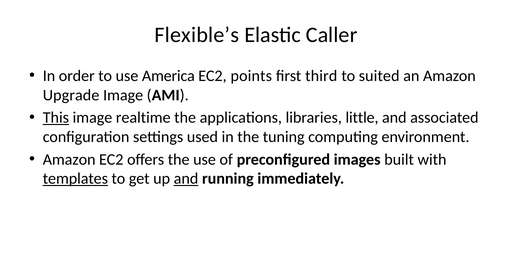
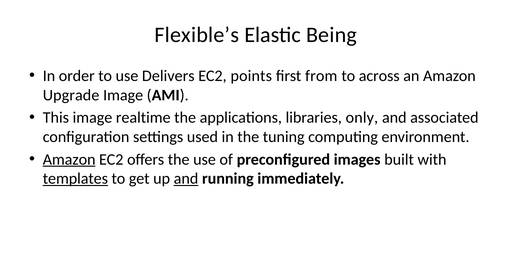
Caller: Caller -> Being
America: America -> Delivers
third: third -> from
suited: suited -> across
This underline: present -> none
little: little -> only
Amazon at (69, 159) underline: none -> present
